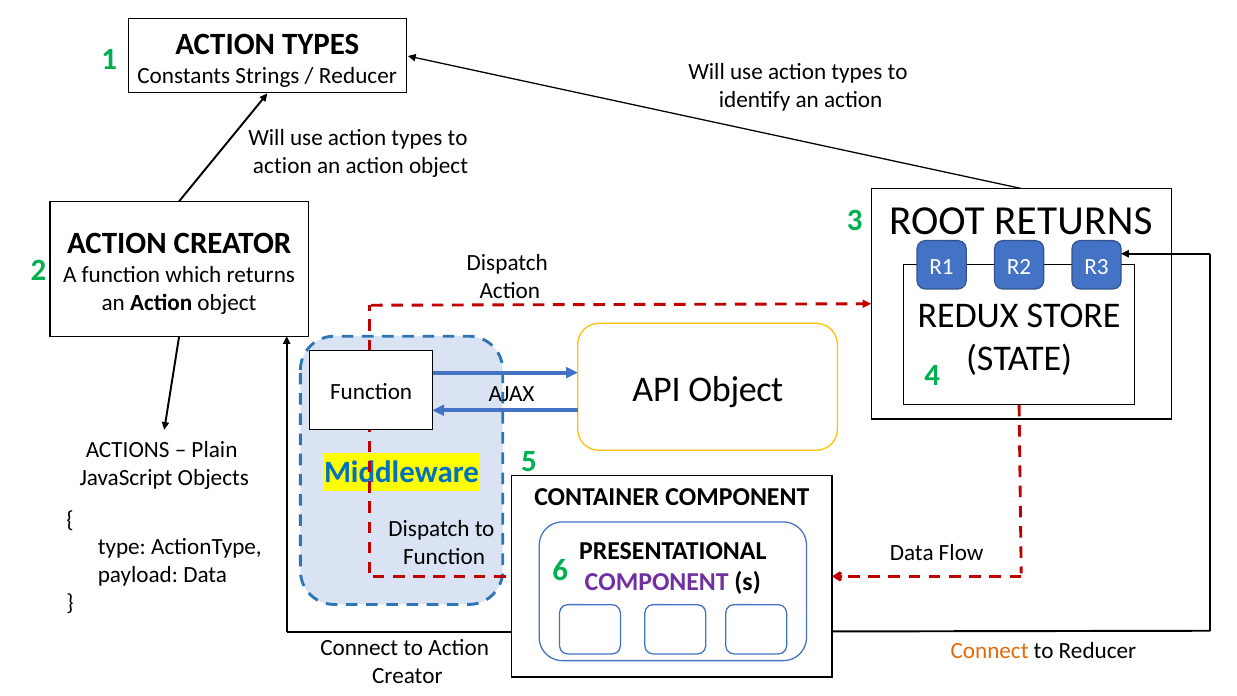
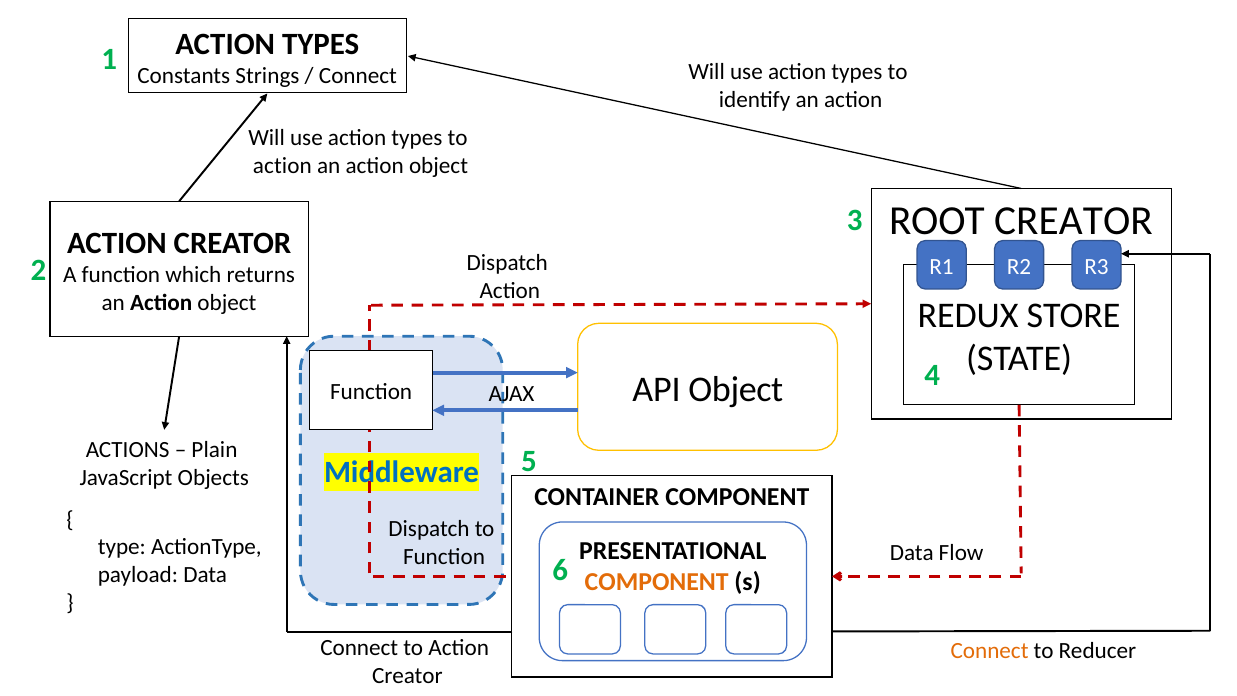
Reducer at (358, 76): Reducer -> Connect
ROOT RETURNS: RETURNS -> CREATOR
COMPONENT at (657, 581) colour: purple -> orange
